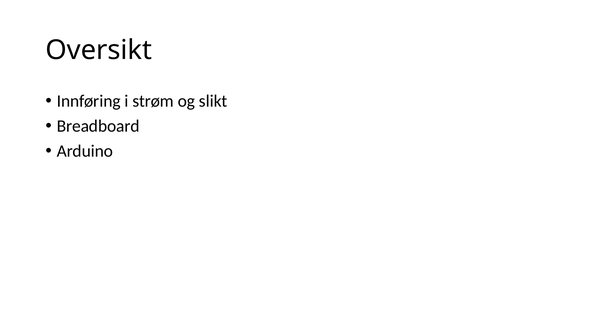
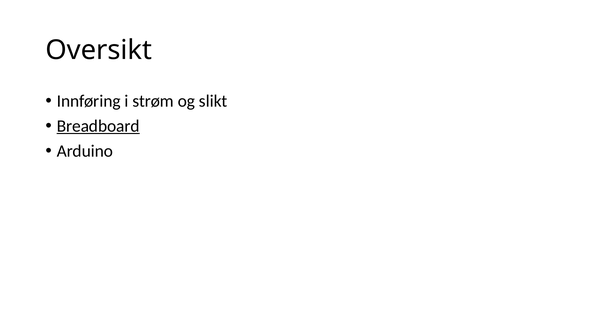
Breadboard underline: none -> present
